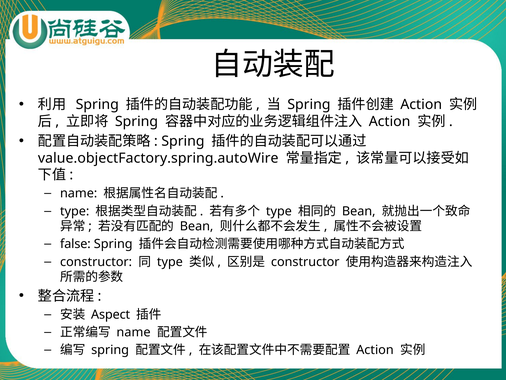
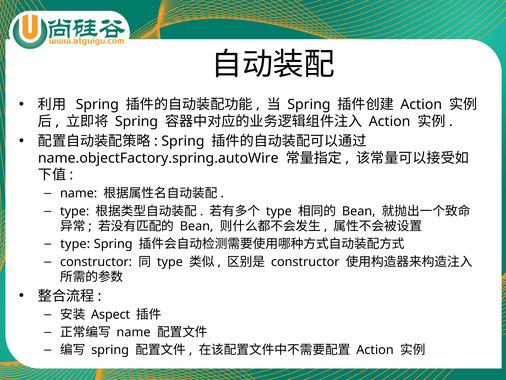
value.objectFactory.spring.autoWire: value.objectFactory.spring.autoWire -> name.objectFactory.spring.autoWire
false at (75, 244): false -> type
